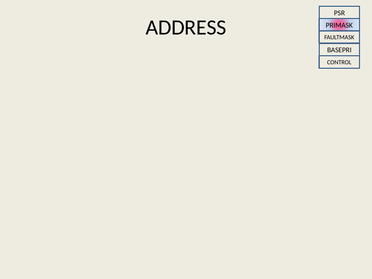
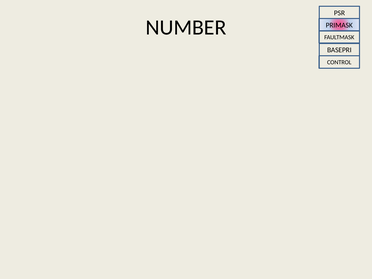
ADDRESS: ADDRESS -> NUMBER
